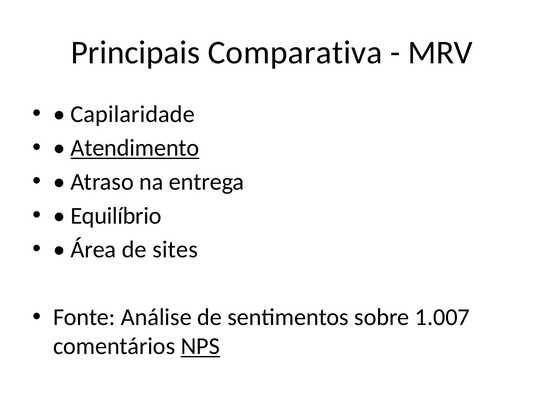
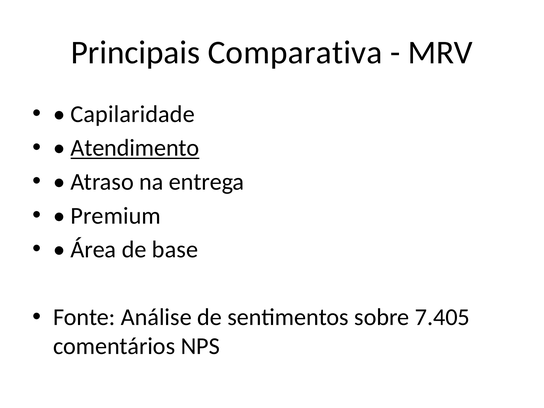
Equilíbrio: Equilíbrio -> Premium
sites: sites -> base
1.007: 1.007 -> 7.405
NPS underline: present -> none
